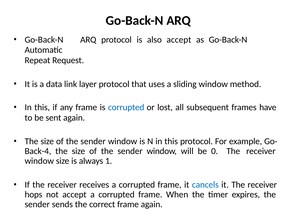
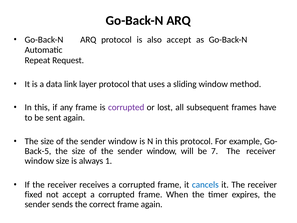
corrupted at (126, 107) colour: blue -> purple
Back-4: Back-4 -> Back-5
0: 0 -> 7
hops: hops -> fixed
